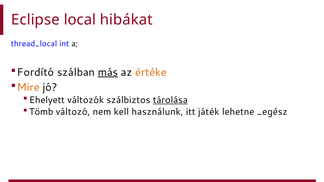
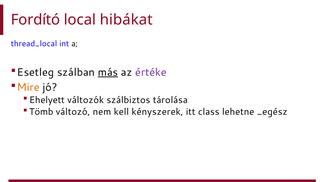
Eclipse: Eclipse -> Fordító
Fordító: Fordító -> Esetleg
értéke colour: orange -> purple
tárolása underline: present -> none
használunk: használunk -> kényszerek
játék: játék -> class
